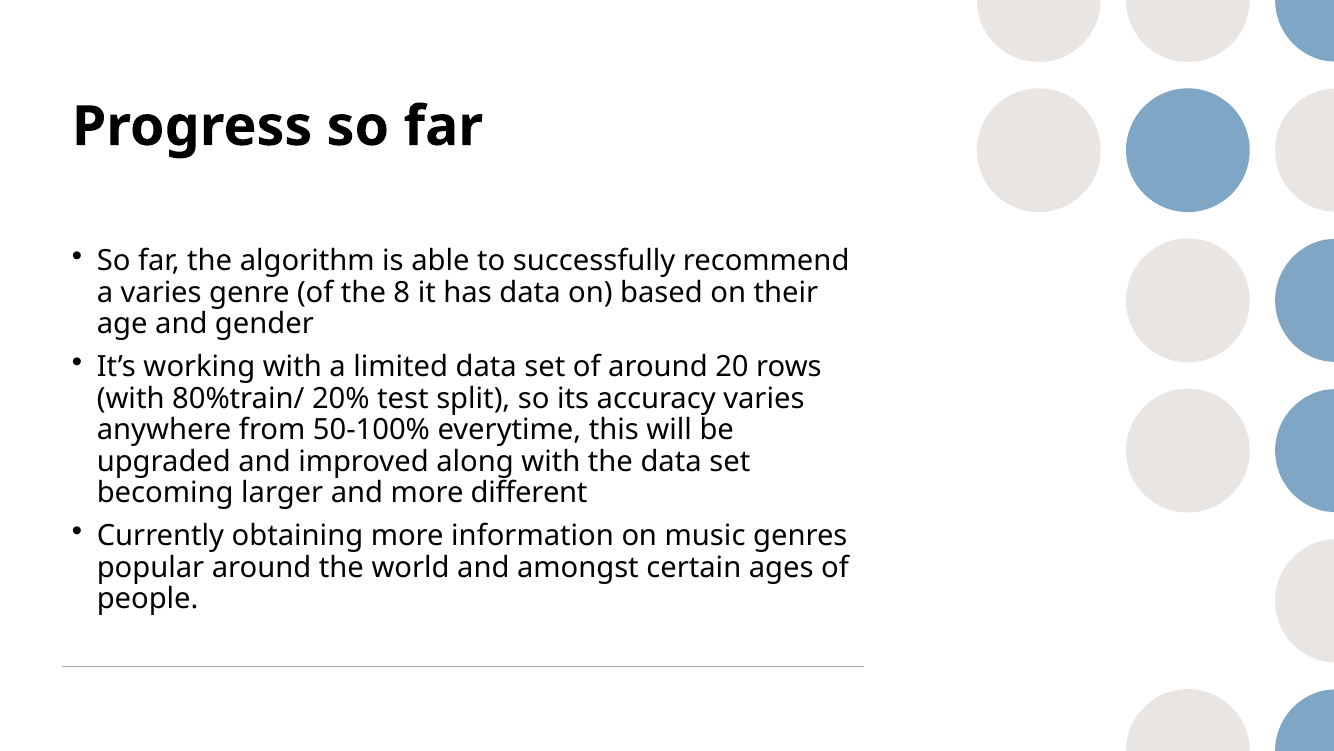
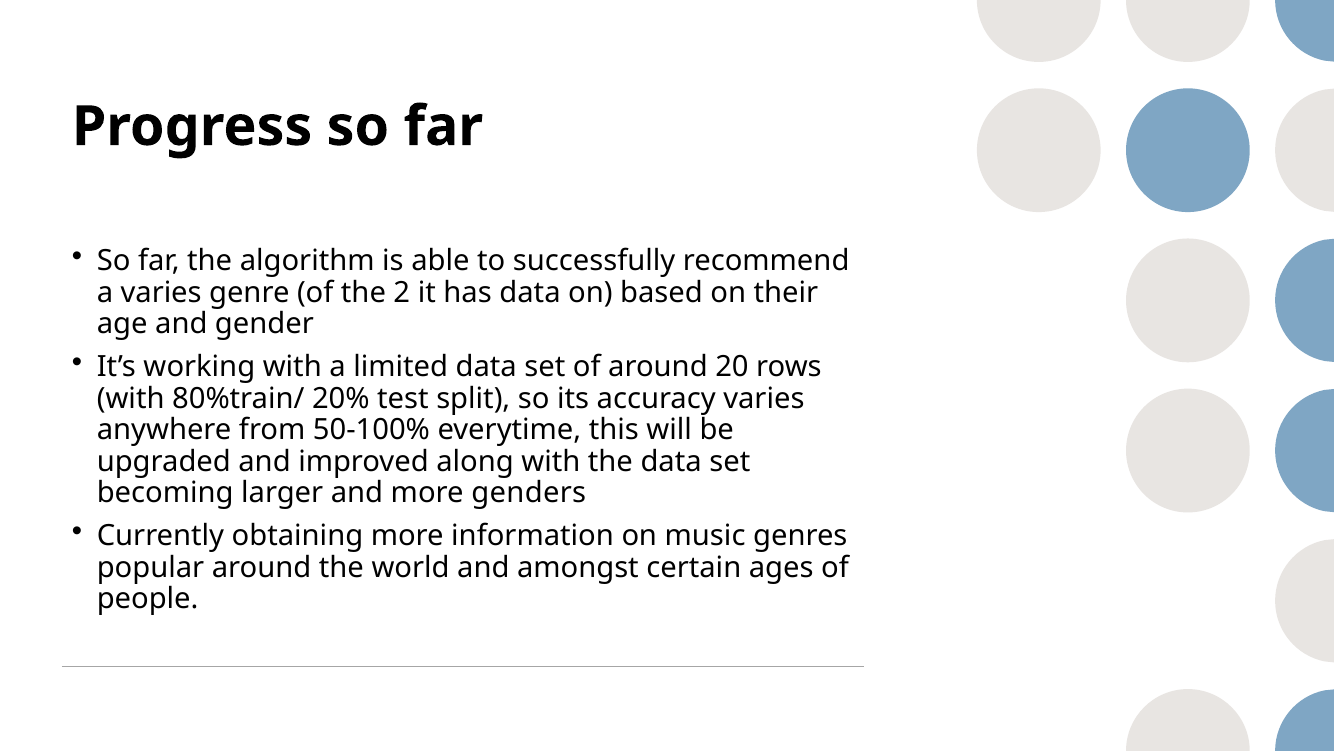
8: 8 -> 2
different: different -> genders
